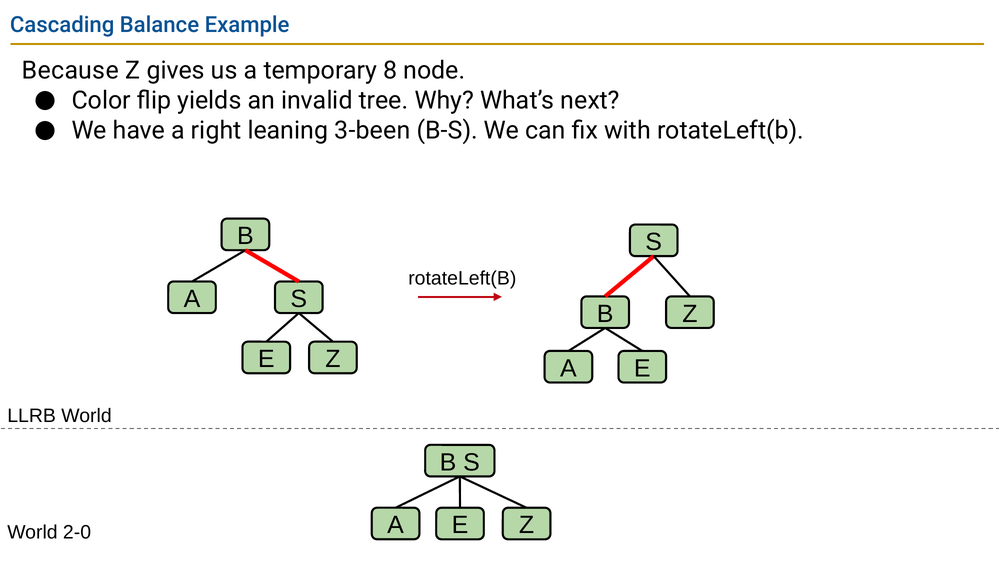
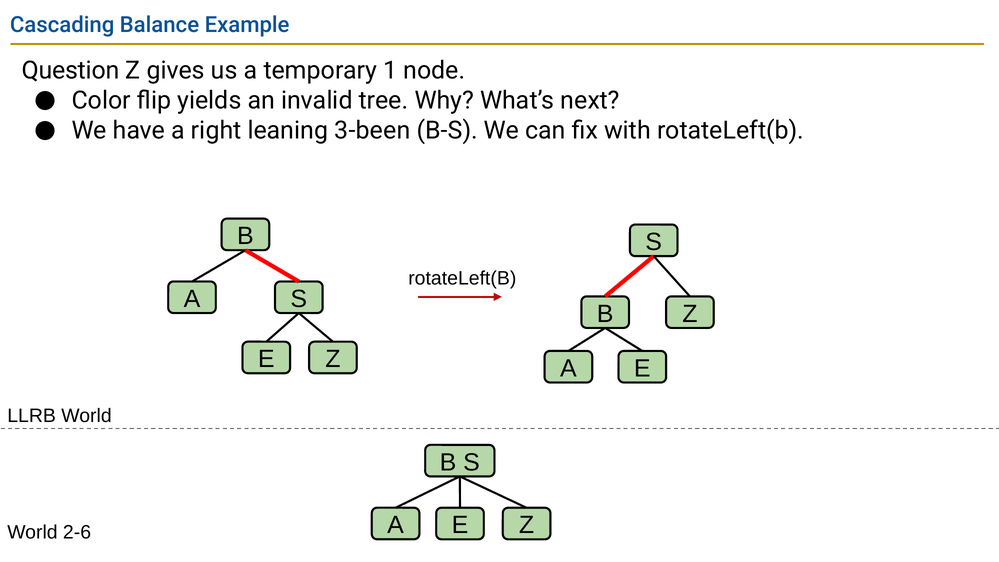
Because: Because -> Question
8: 8 -> 1
2-0: 2-0 -> 2-6
